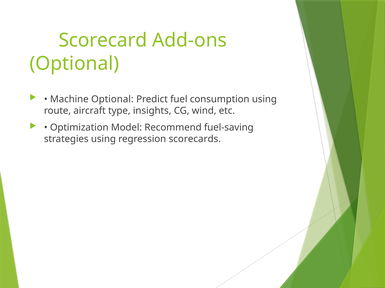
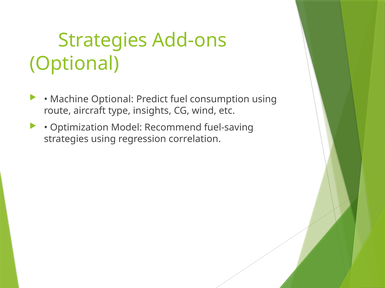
Scorecard at (103, 40): Scorecard -> Strategies
scorecards: scorecards -> correlation
